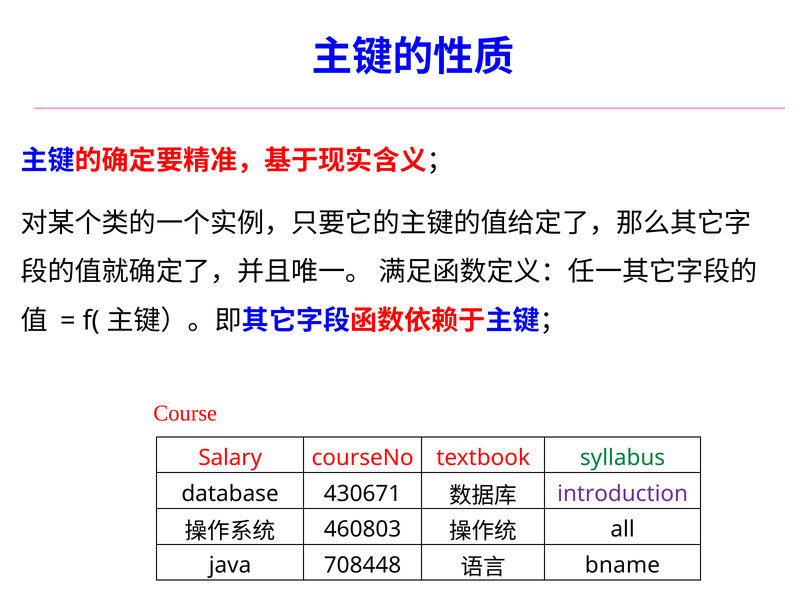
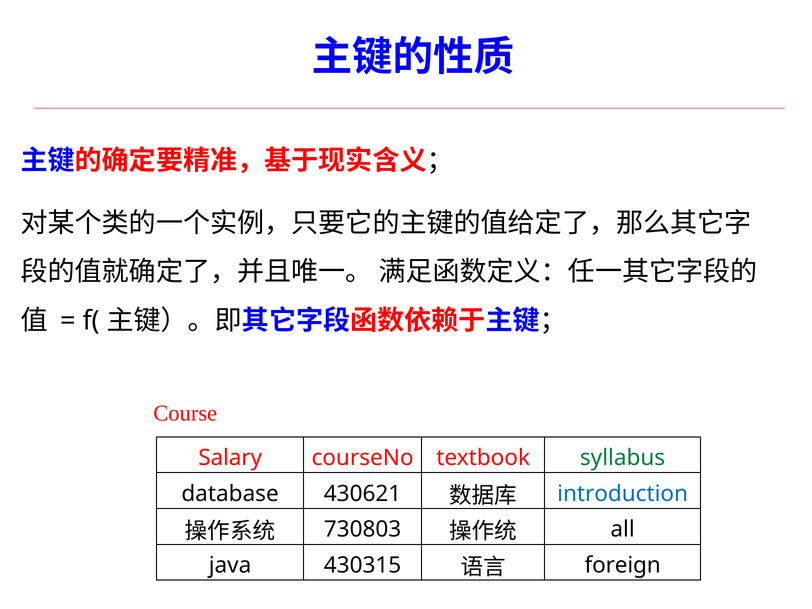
430671: 430671 -> 430621
introduction colour: purple -> blue
460803: 460803 -> 730803
708448: 708448 -> 430315
bname: bname -> foreign
